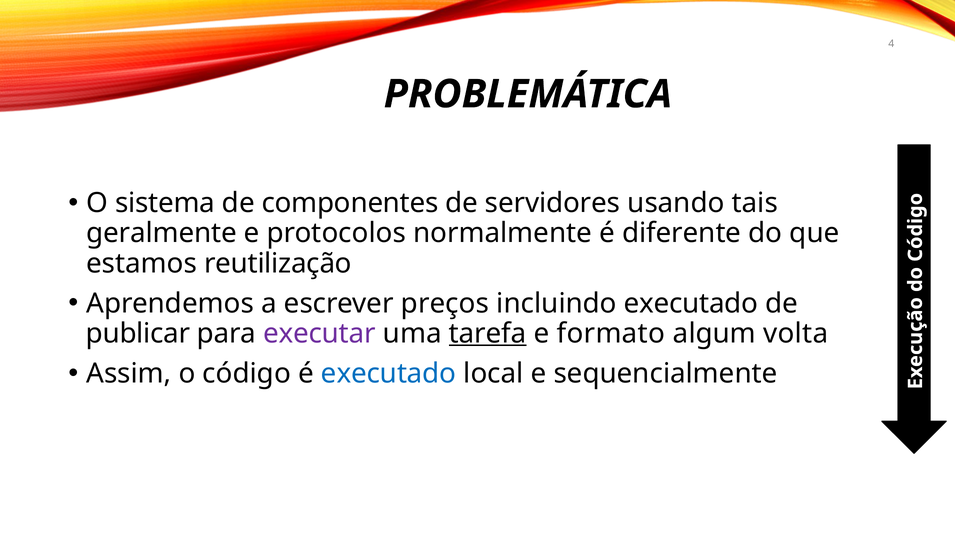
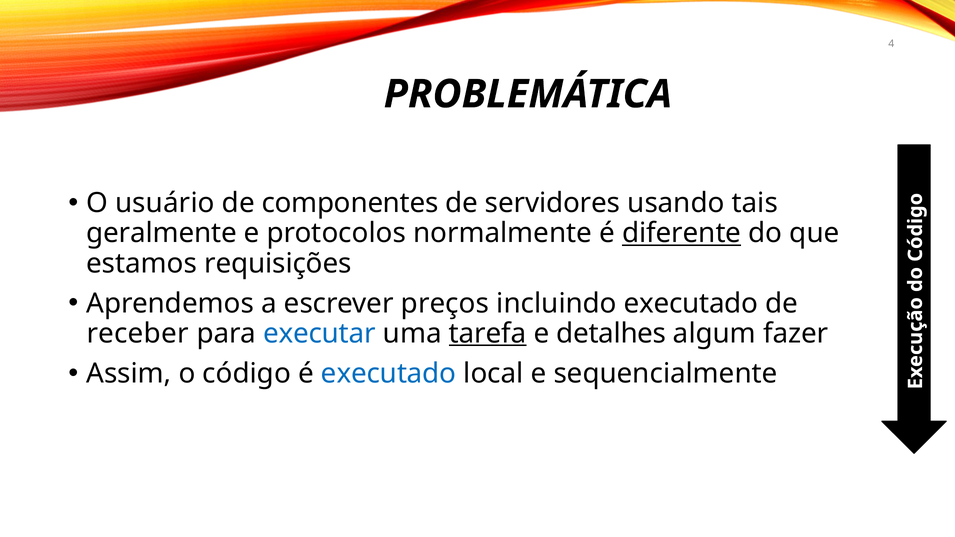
sistema: sistema -> usuário
diferente underline: none -> present
reutilização: reutilização -> requisições
publicar: publicar -> receber
executar colour: purple -> blue
formato: formato -> detalhes
volta: volta -> fazer
